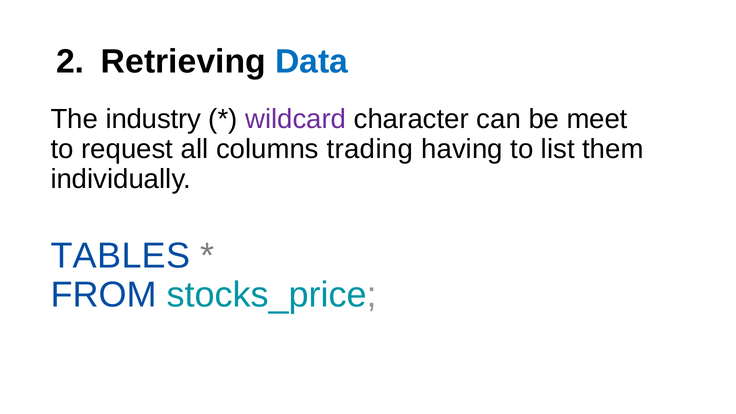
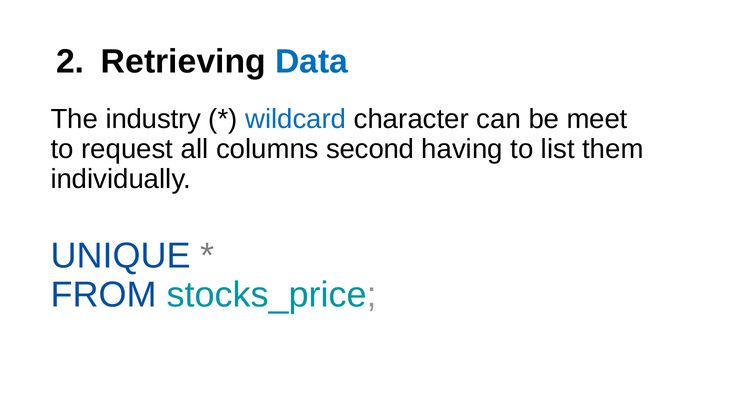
wildcard colour: purple -> blue
trading: trading -> second
TABLES: TABLES -> UNIQUE
